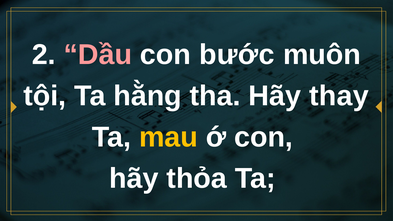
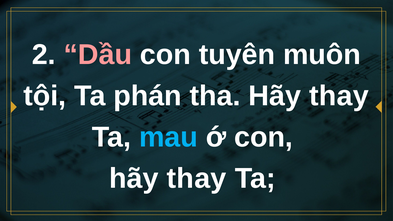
bước: bước -> tuyên
hằng: hằng -> phán
mau colour: yellow -> light blue
thỏa at (197, 178): thỏa -> thay
